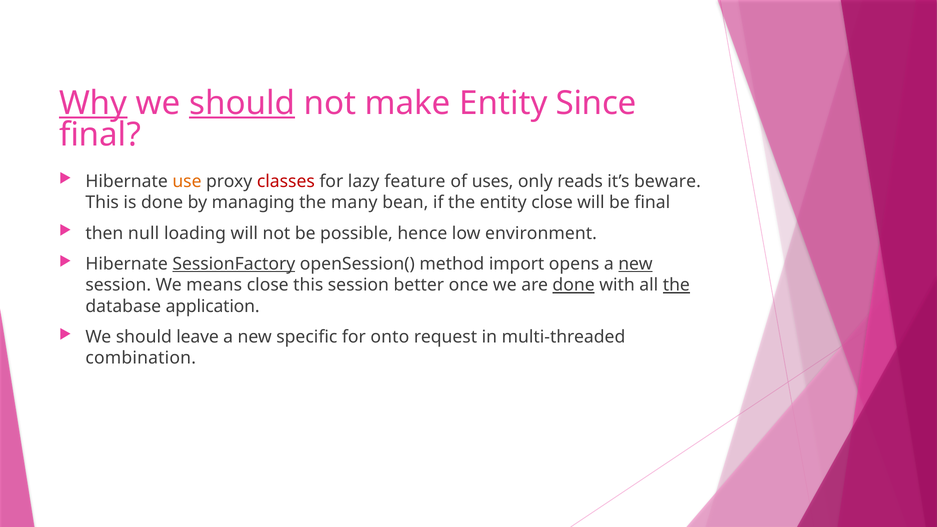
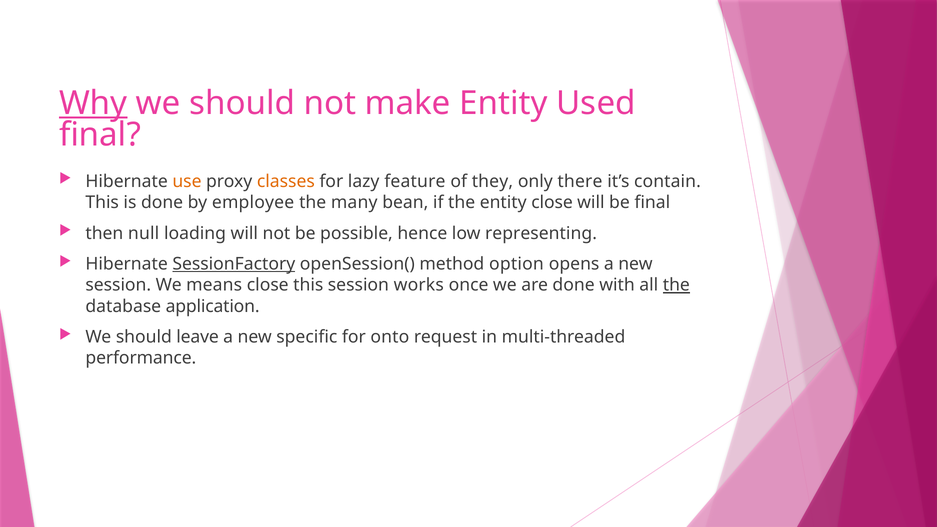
should at (242, 103) underline: present -> none
Since: Since -> Used
classes colour: red -> orange
uses: uses -> they
reads: reads -> there
beware: beware -> contain
managing: managing -> employee
environment: environment -> representing
import: import -> option
new at (635, 264) underline: present -> none
better: better -> works
done at (574, 285) underline: present -> none
combination: combination -> performance
